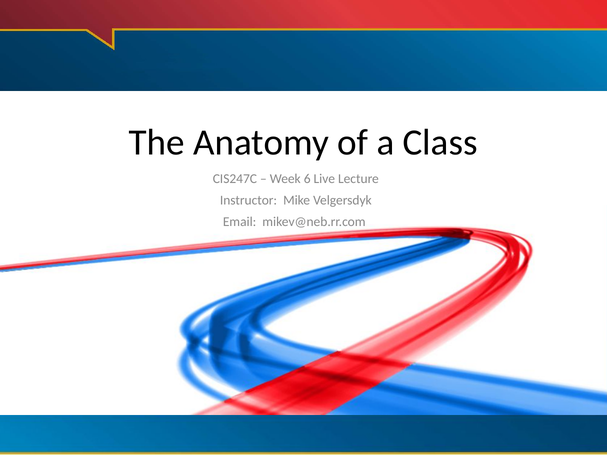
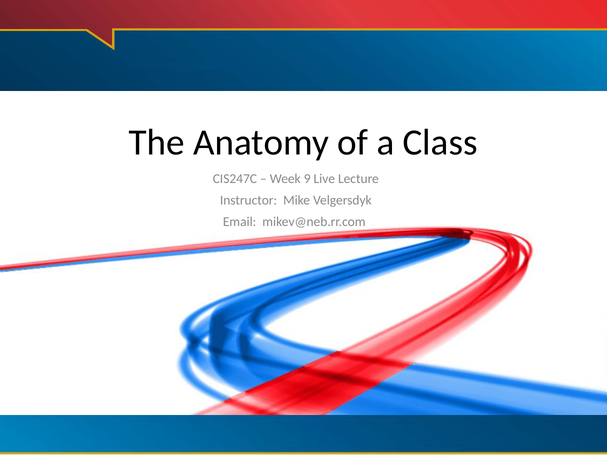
6: 6 -> 9
